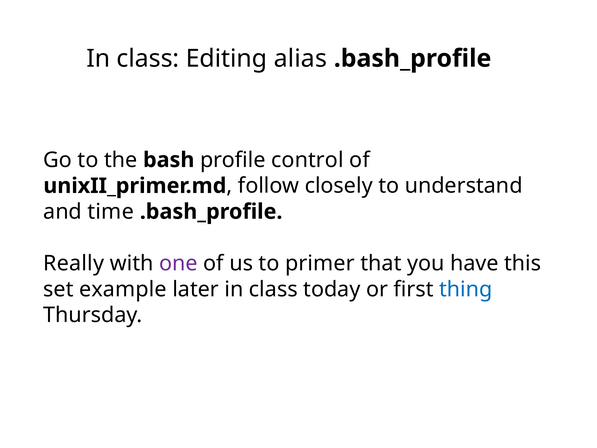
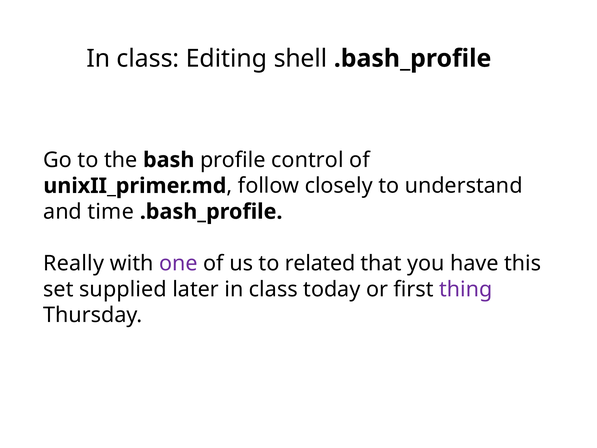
alias: alias -> shell
primer: primer -> related
example: example -> supplied
thing colour: blue -> purple
